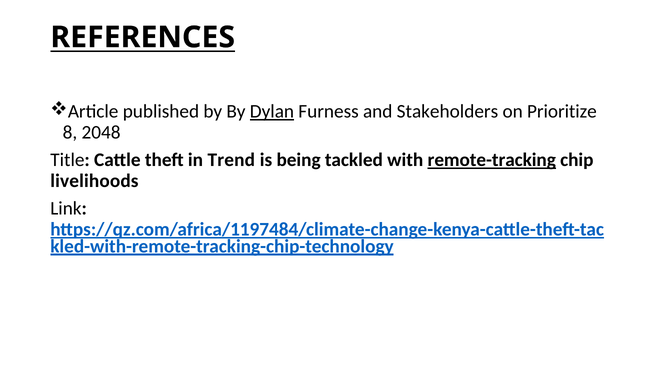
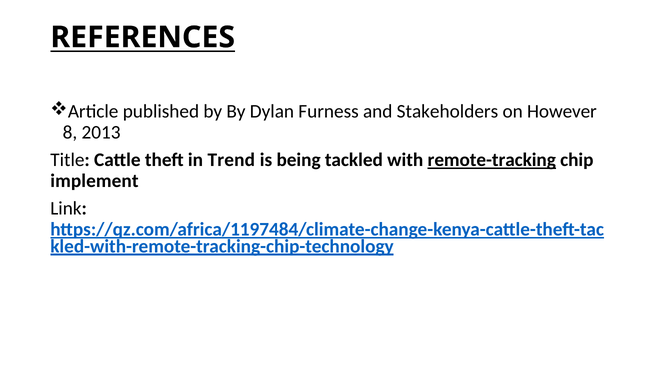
Dylan underline: present -> none
Prioritize: Prioritize -> However
2048: 2048 -> 2013
livelihoods: livelihoods -> implement
